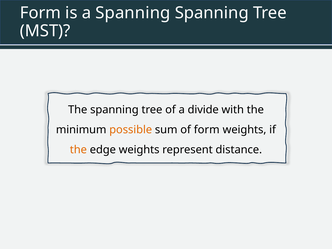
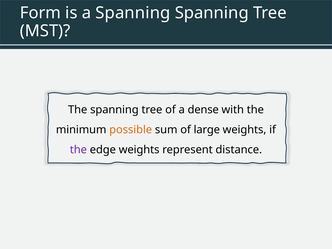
divide: divide -> dense
of form: form -> large
the at (78, 150) colour: orange -> purple
